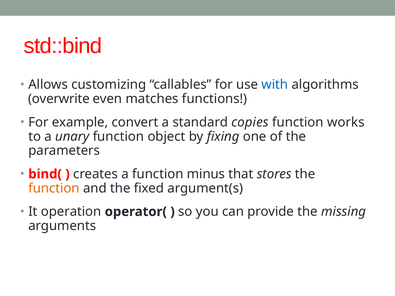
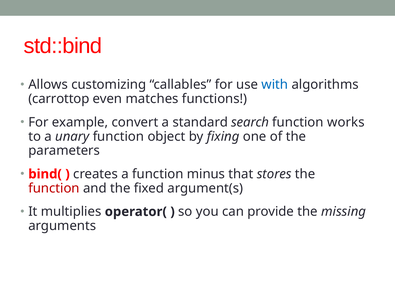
overwrite: overwrite -> carrottop
copies: copies -> search
function at (54, 188) colour: orange -> red
operation: operation -> multiplies
